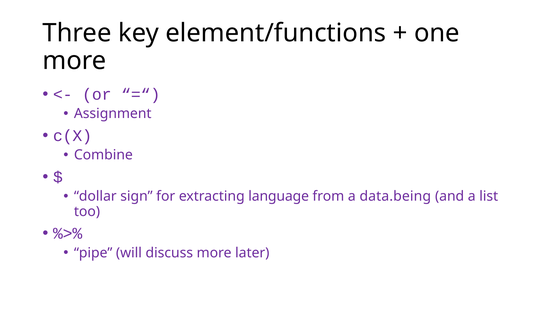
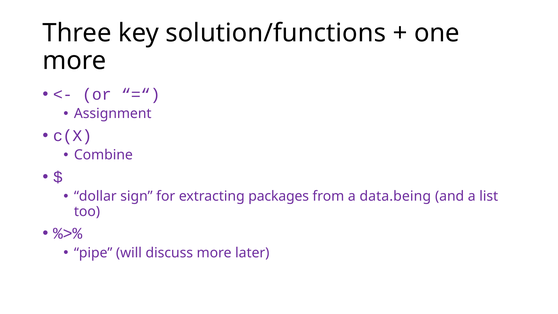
element/functions: element/functions -> solution/functions
language: language -> packages
